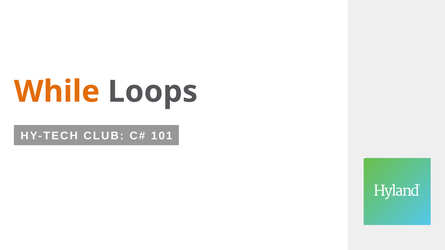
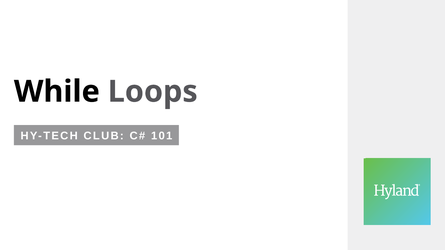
While colour: orange -> black
